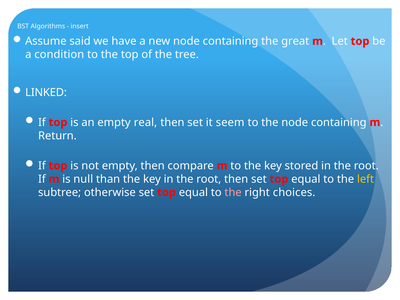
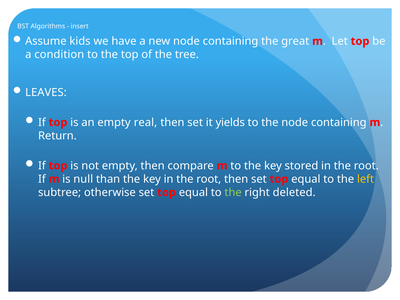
said: said -> kids
LINKED: LINKED -> LEAVES
seem: seem -> yields
the at (233, 192) colour: pink -> light green
choices: choices -> deleted
